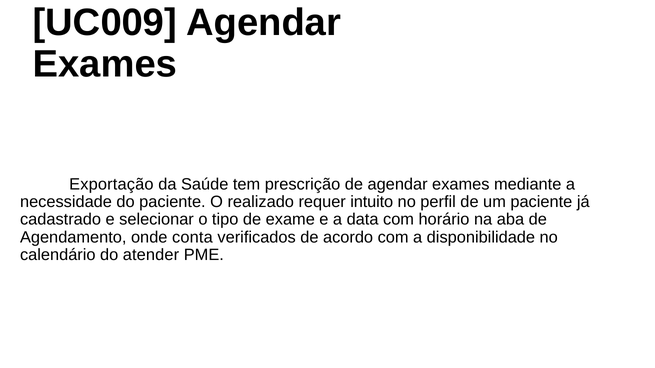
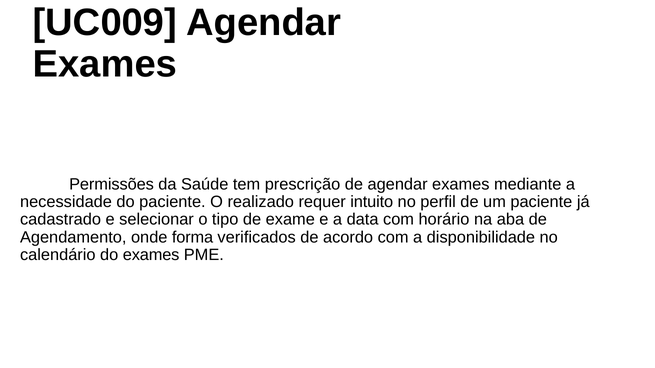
Exportação: Exportação -> Permissões
conta: conta -> forma
do atender: atender -> exames
